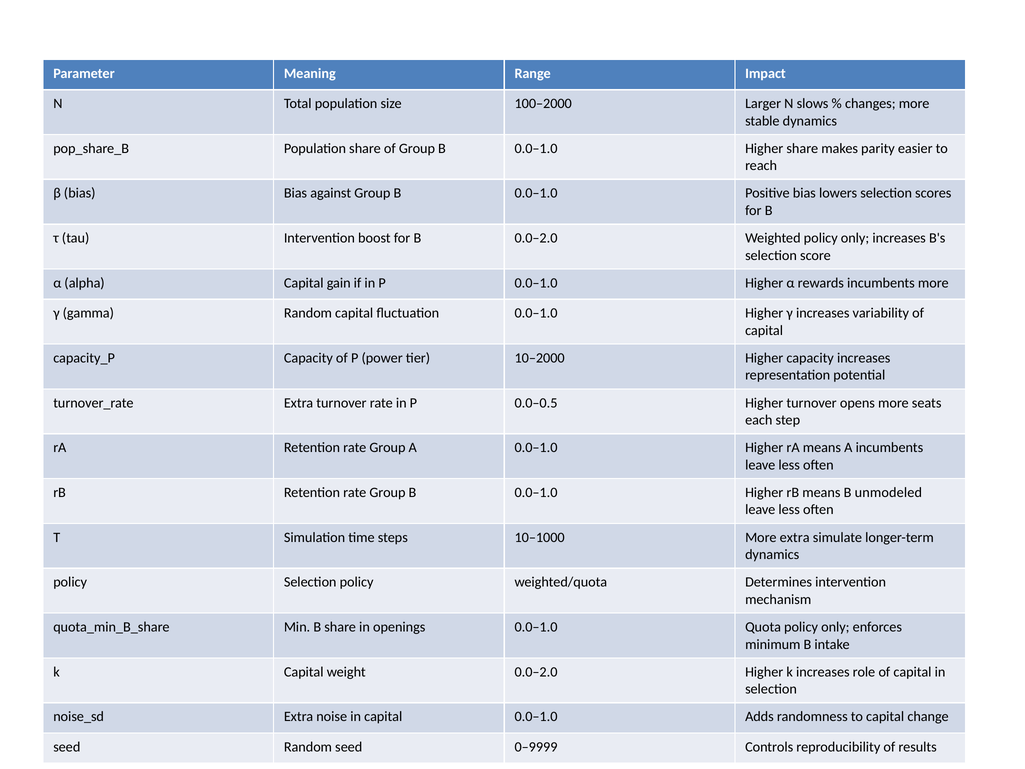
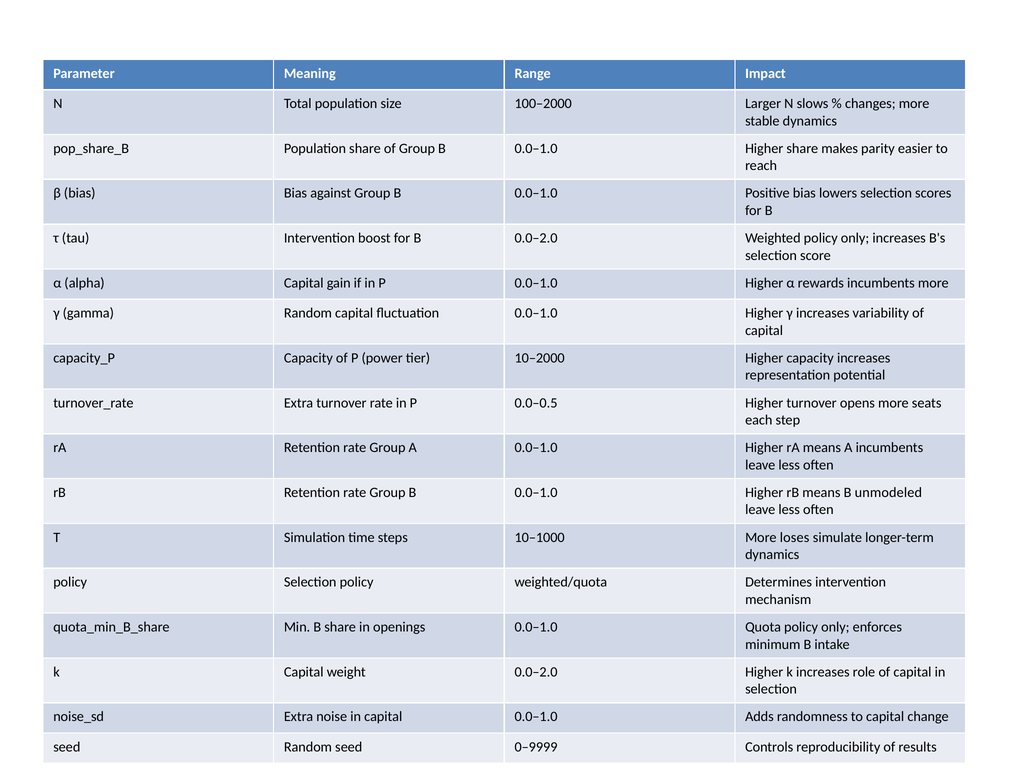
More extra: extra -> loses
